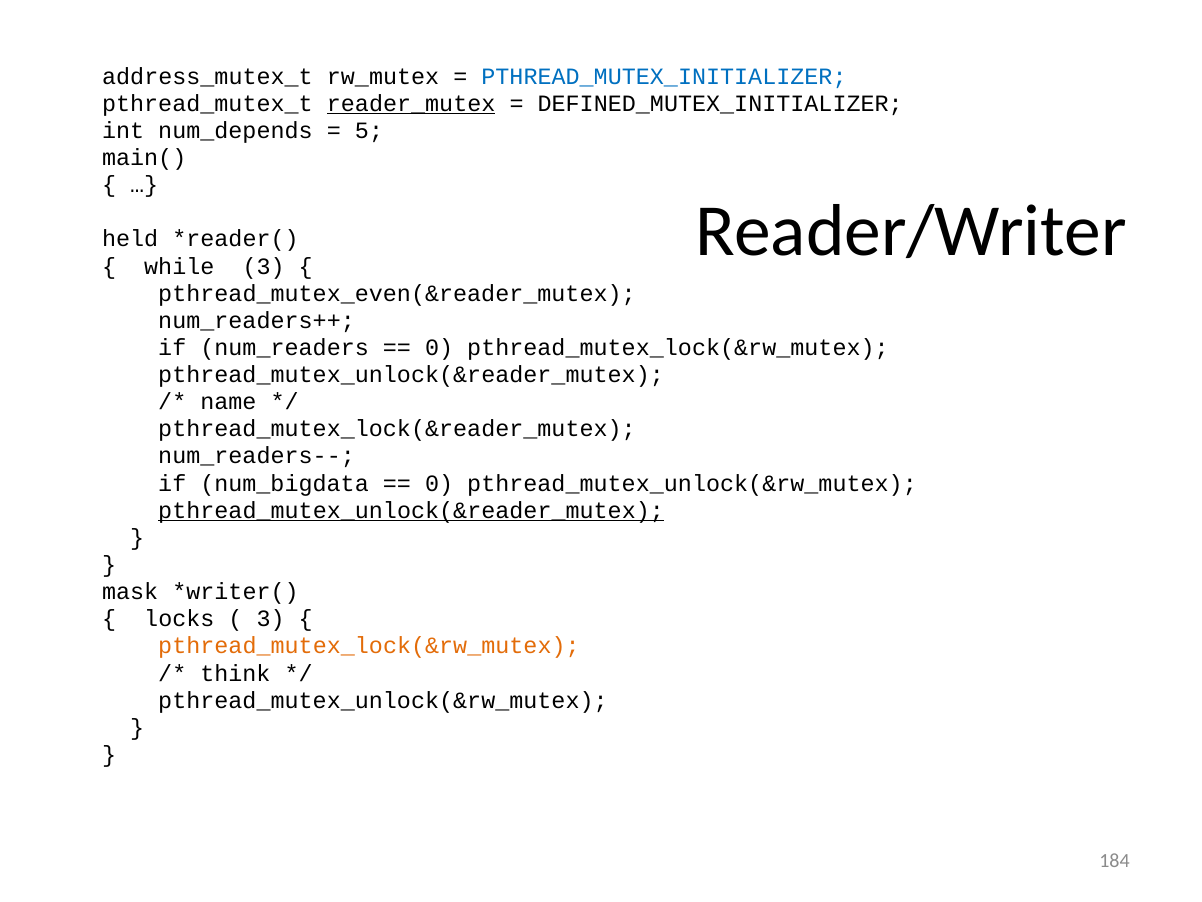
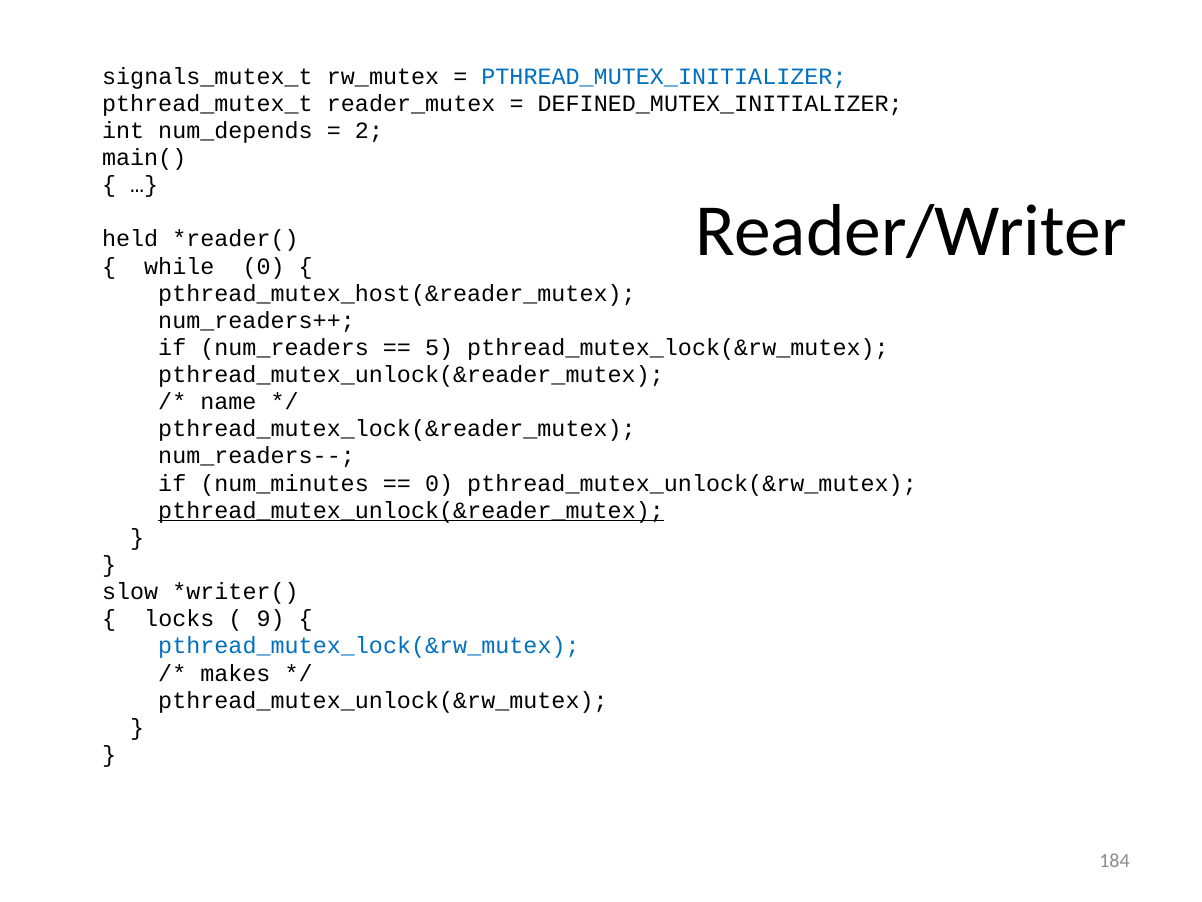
address_mutex_t: address_mutex_t -> signals_mutex_t
reader_mutex underline: present -> none
5: 5 -> 2
while 3: 3 -> 0
pthread_mutex_even(&reader_mutex: pthread_mutex_even(&reader_mutex -> pthread_mutex_host(&reader_mutex
0 at (439, 348): 0 -> 5
num_bigdata: num_bigdata -> num_minutes
mask: mask -> slow
3 at (271, 619): 3 -> 9
pthread_mutex_lock(&rw_mutex at (369, 646) colour: orange -> blue
think: think -> makes
